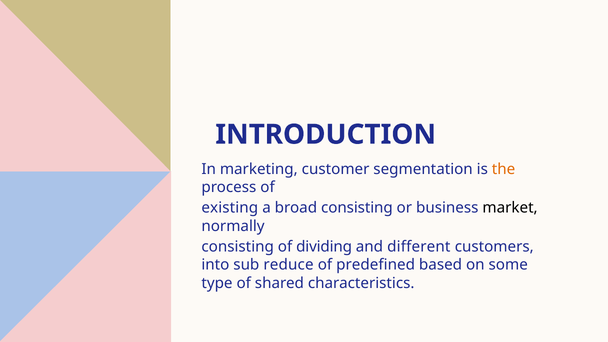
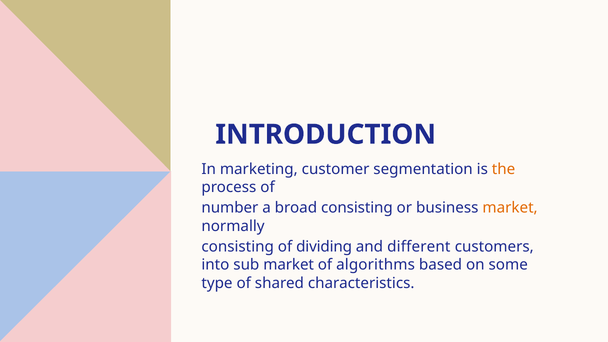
existing: existing -> number
market at (510, 208) colour: black -> orange
sub reduce: reduce -> market
predefined: predefined -> algorithms
